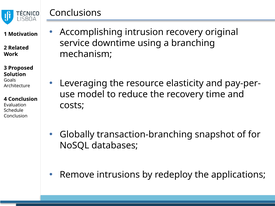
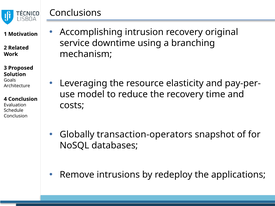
transaction-branching: transaction-branching -> transaction-operators
